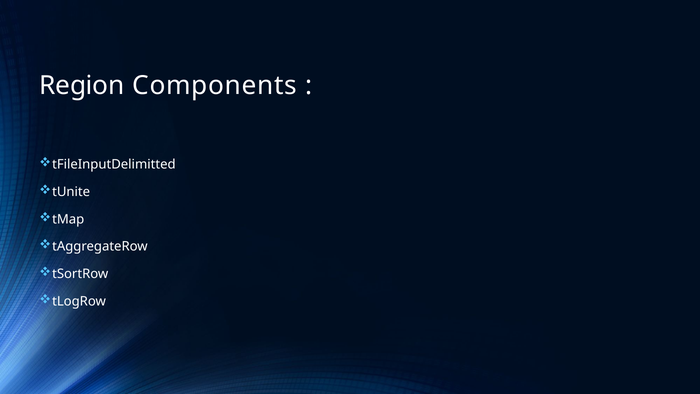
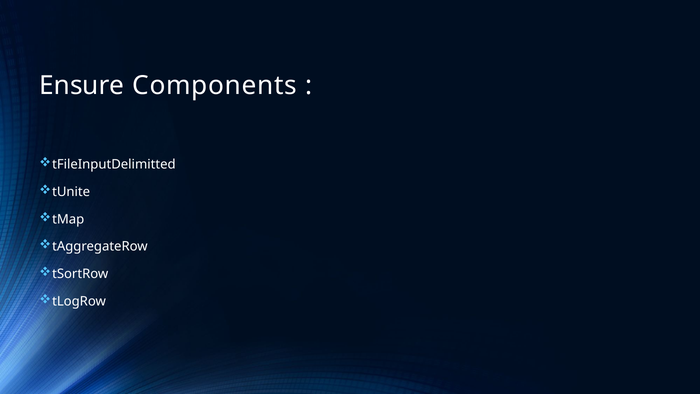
Region: Region -> Ensure
